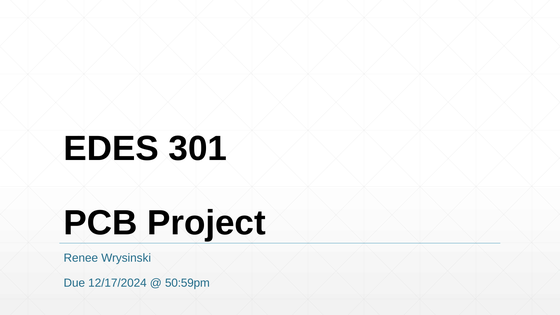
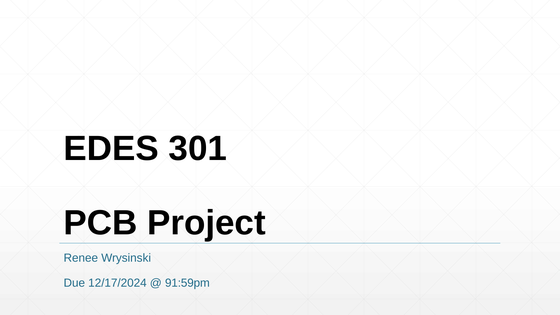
50:59pm: 50:59pm -> 91:59pm
